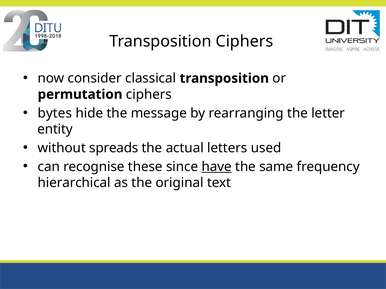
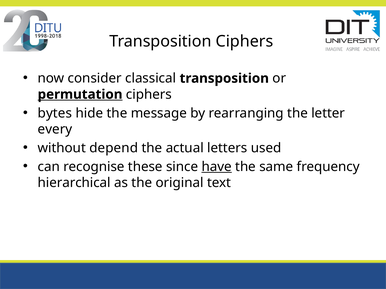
permutation underline: none -> present
entity: entity -> every
spreads: spreads -> depend
